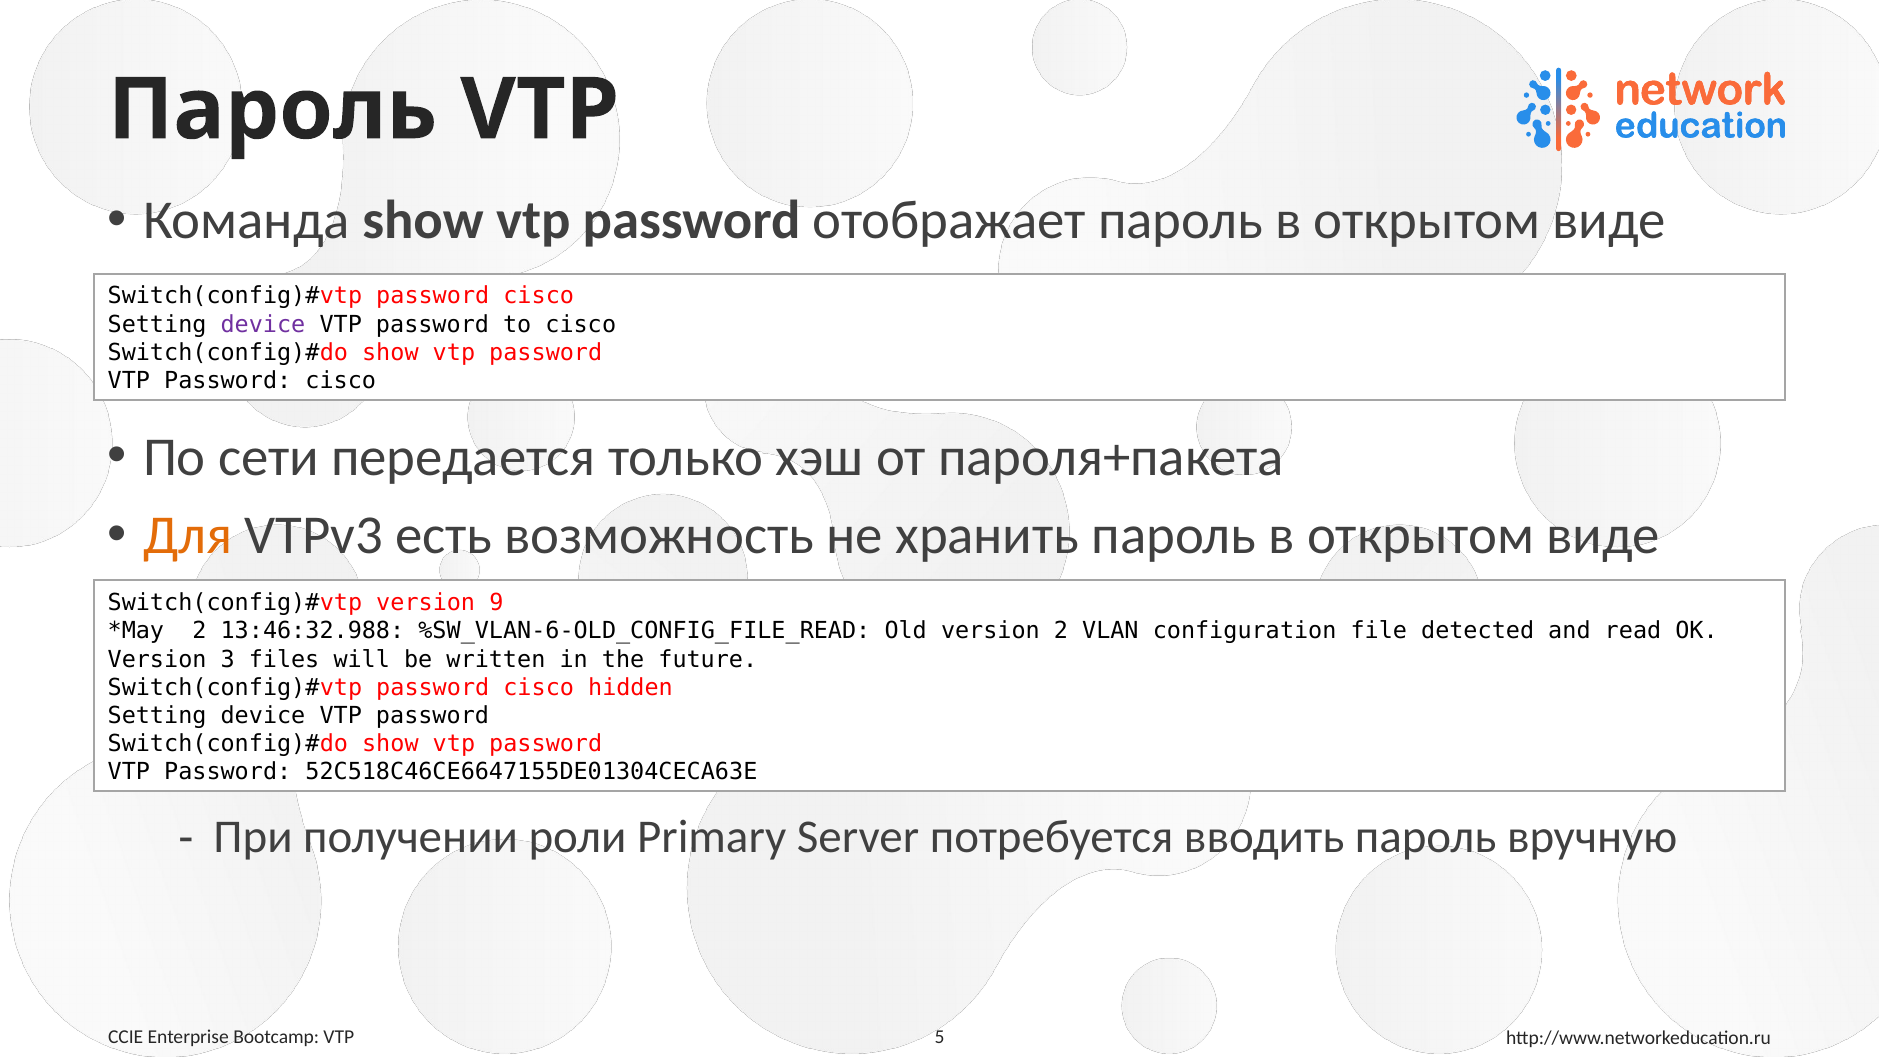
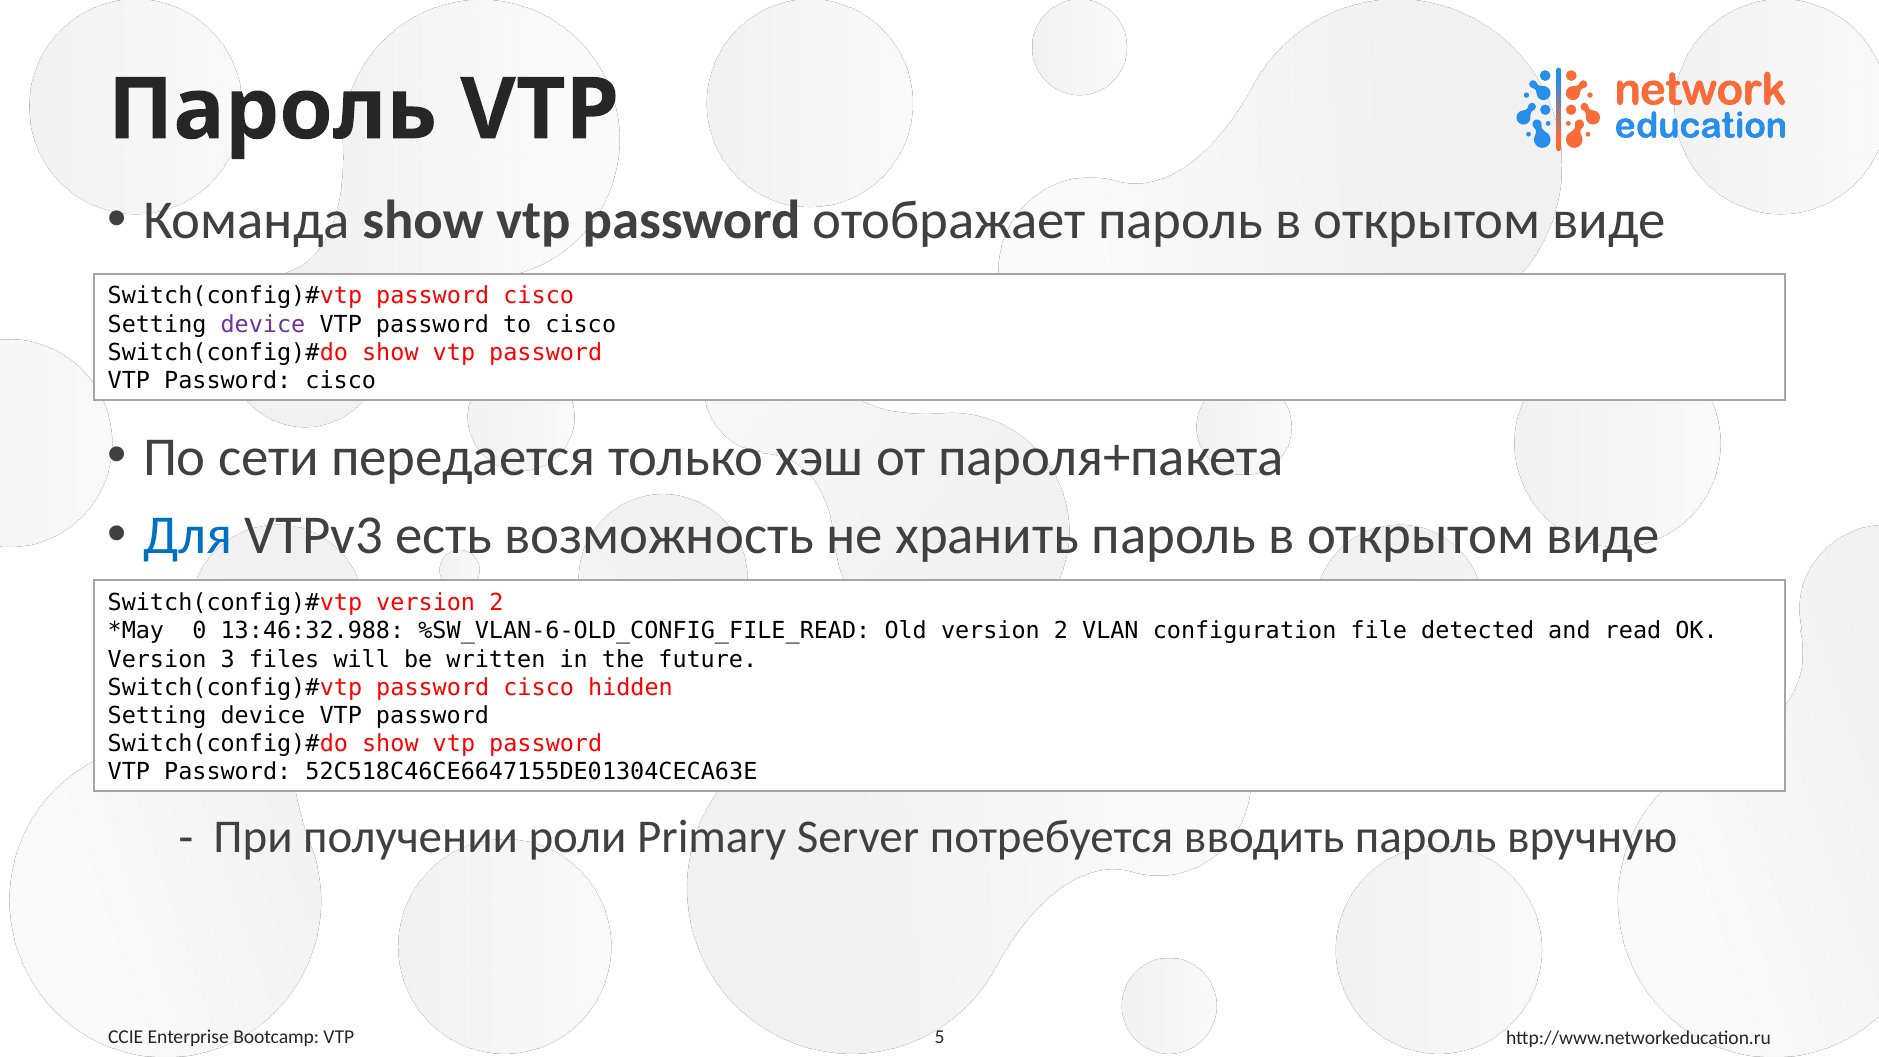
Для colour: orange -> blue
9 at (496, 603): 9 -> 2
2 at (199, 631): 2 -> 0
